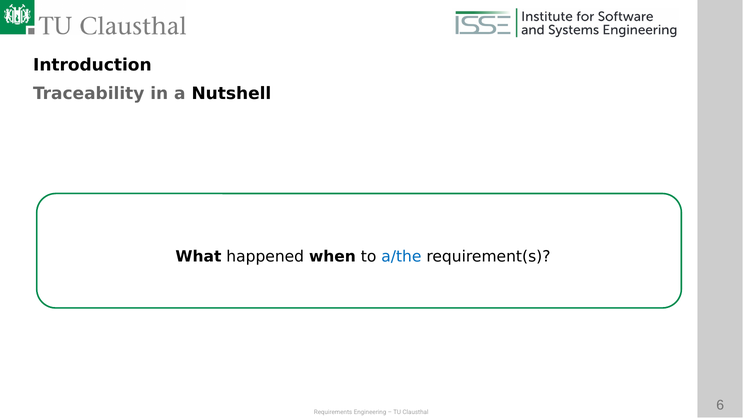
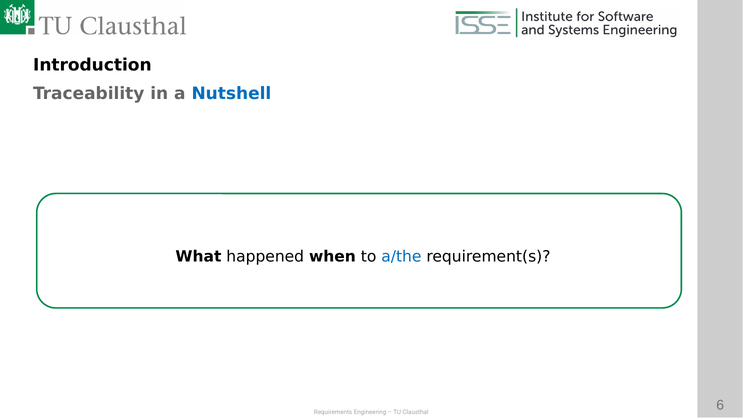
Nutshell colour: black -> blue
